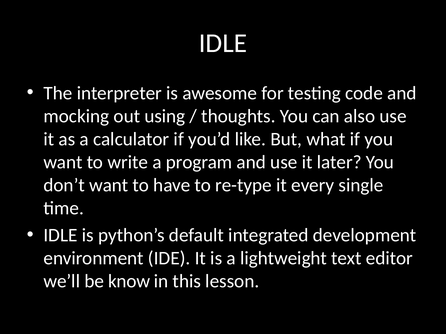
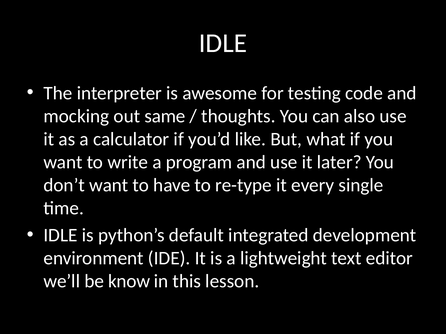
using: using -> same
